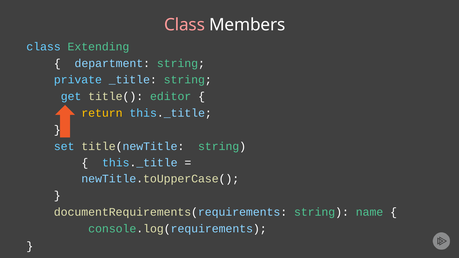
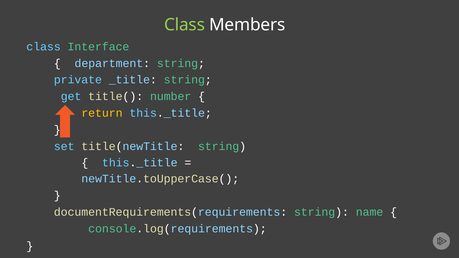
Class at (185, 25) colour: pink -> light green
Extending: Extending -> Interface
editor: editor -> number
